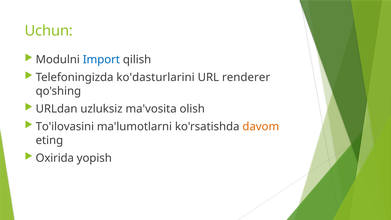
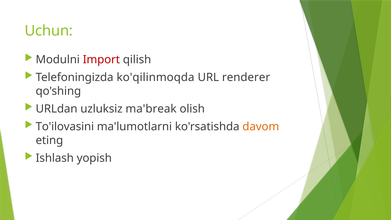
Import colour: blue -> red
ko'dasturlarini: ko'dasturlarini -> ko'qilinmoqda
ma'vosita: ma'vosita -> ma'break
Oxirida: Oxirida -> Ishlash
